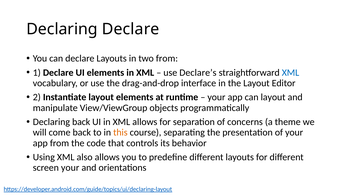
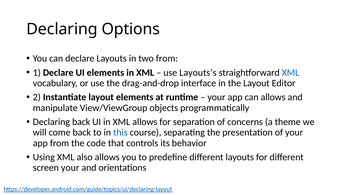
Declaring Declare: Declare -> Options
Declare’s: Declare’s -> Layouts’s
can layout: layout -> allows
this colour: orange -> blue
